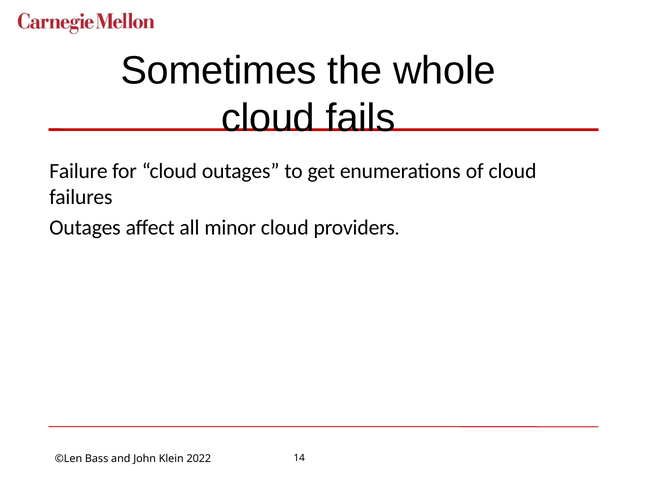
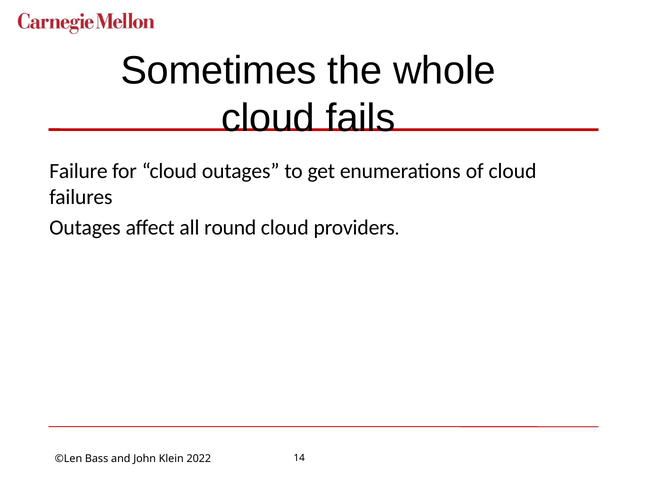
minor: minor -> round
